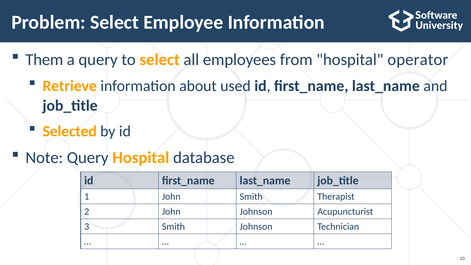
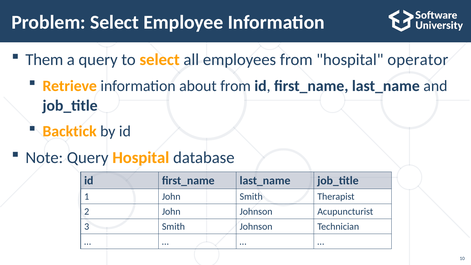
about used: used -> from
Selected: Selected -> Backtick
